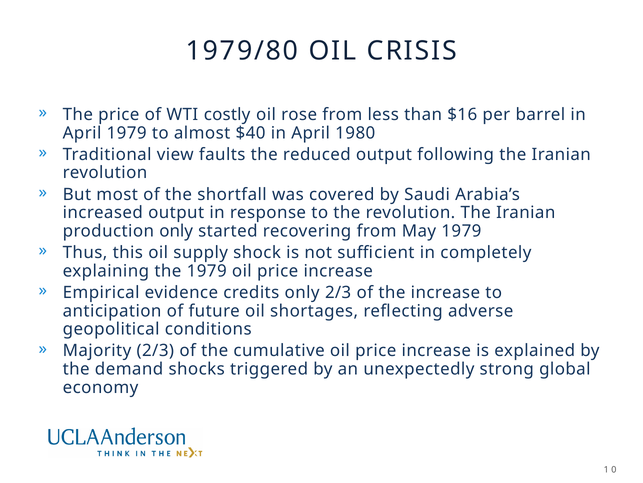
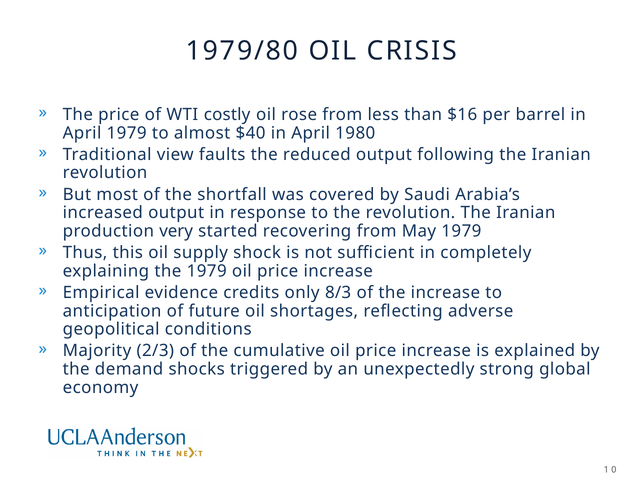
production only: only -> very
only 2/3: 2/3 -> 8/3
